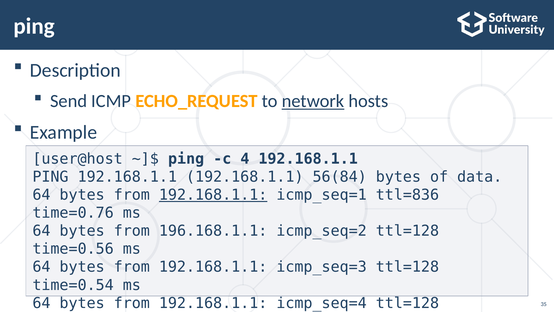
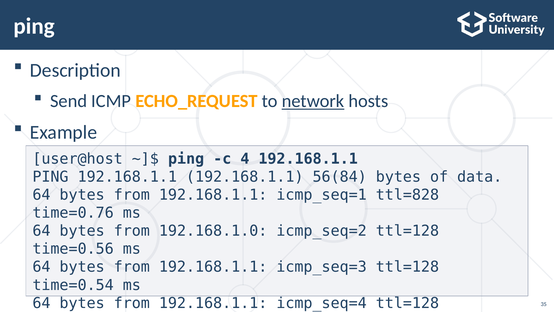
192.168.1.1 at (213, 195) underline: present -> none
ttl=836: ttl=836 -> ttl=828
196.168.1.1: 196.168.1.1 -> 192.168.1.0
